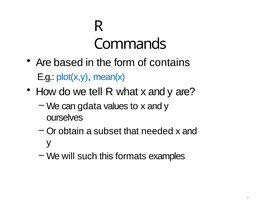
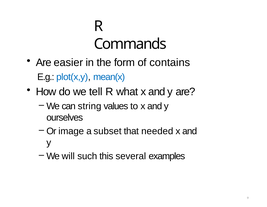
based: based -> easier
gdata: gdata -> string
obtain: obtain -> image
formats: formats -> several
